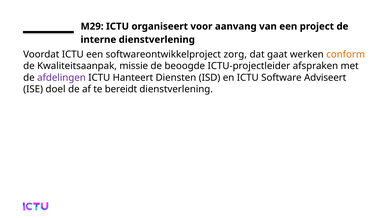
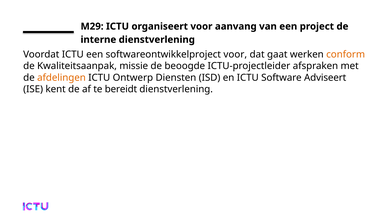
softwareontwikkelproject zorg: zorg -> voor
afdelingen colour: purple -> orange
Hanteert: Hanteert -> Ontwerp
doel: doel -> kent
